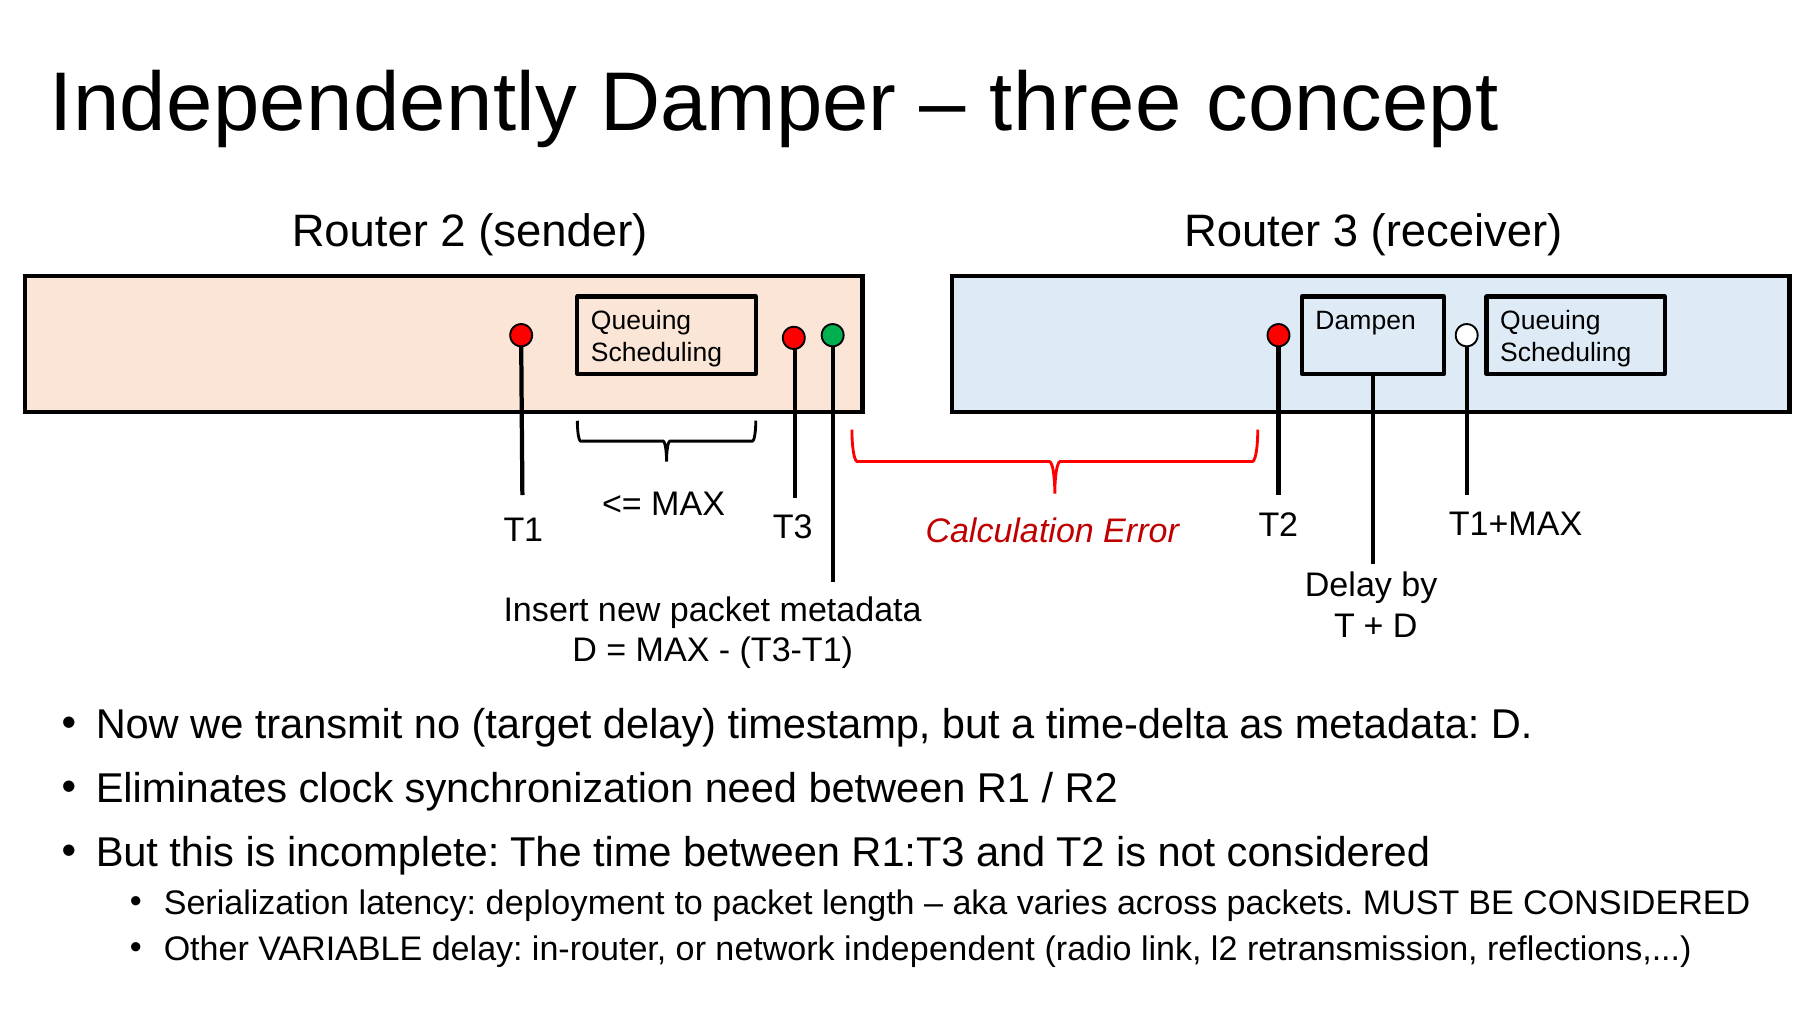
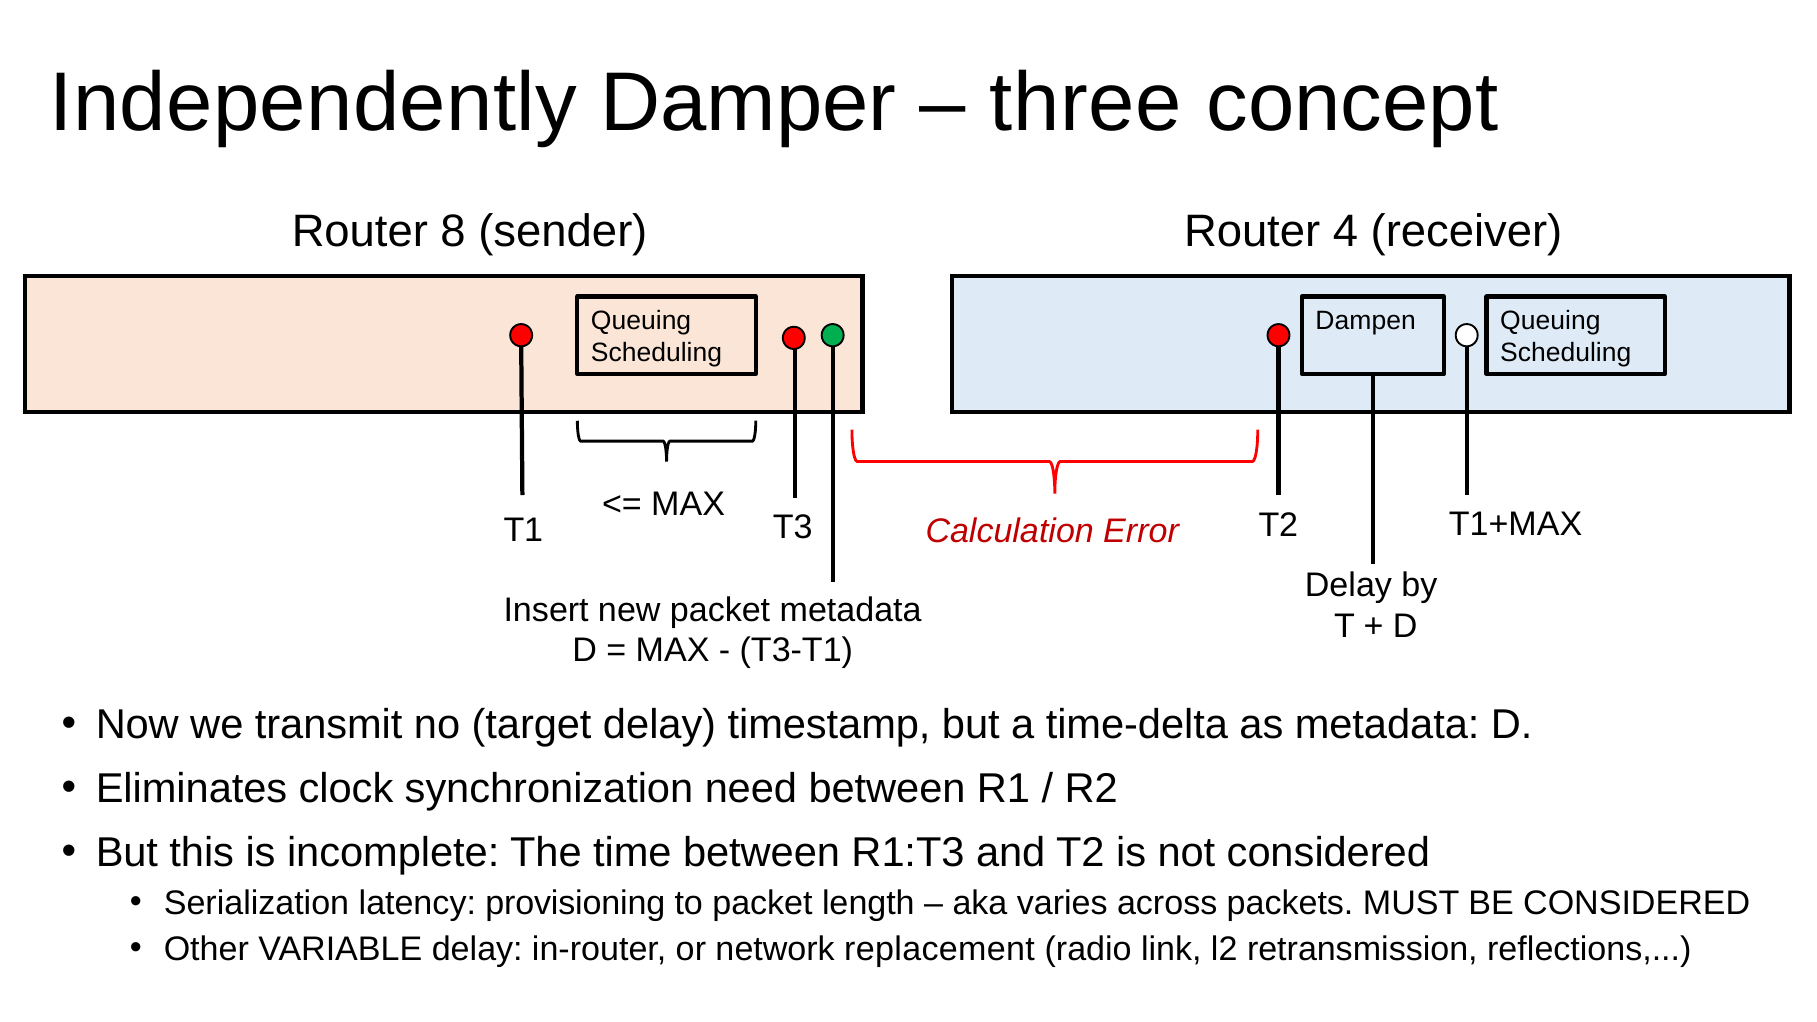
2: 2 -> 8
3: 3 -> 4
deployment: deployment -> provisioning
independent: independent -> replacement
